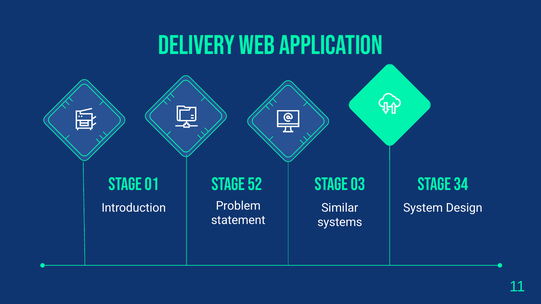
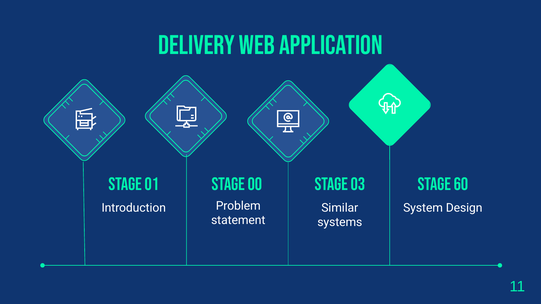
52: 52 -> 00
34: 34 -> 60
